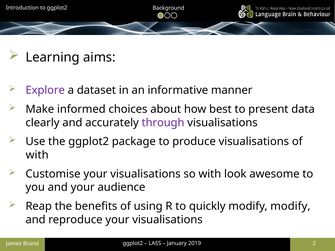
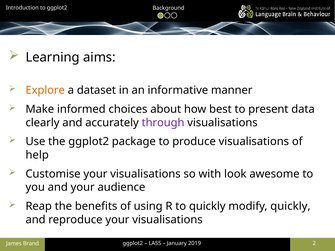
Explore colour: purple -> orange
with at (37, 155): with -> help
modify modify: modify -> quickly
